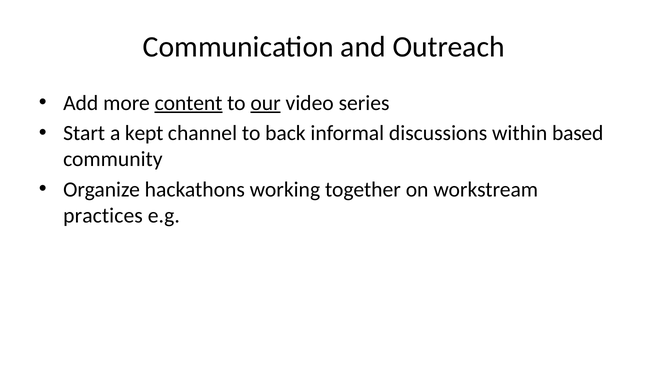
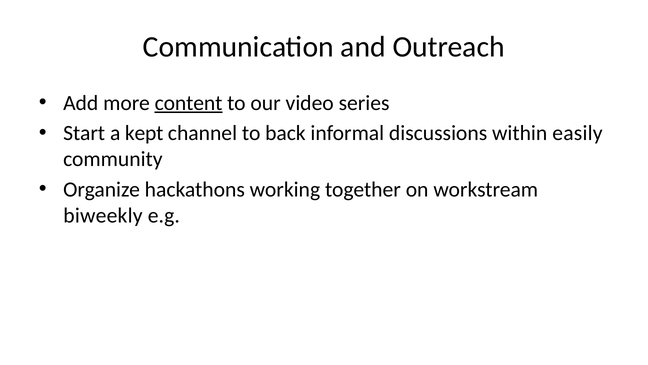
our underline: present -> none
based: based -> easily
practices: practices -> biweekly
